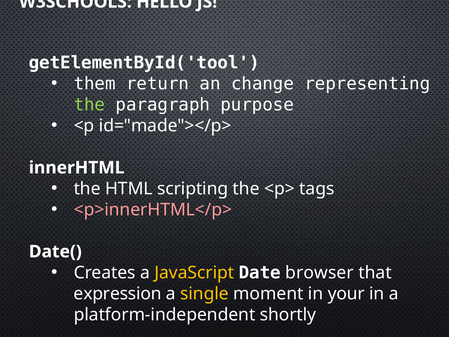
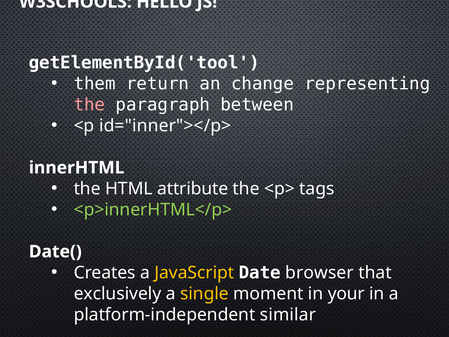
the at (89, 105) colour: light green -> pink
purpose: purpose -> between
id="made"></p>: id="made"></p> -> id="inner"></p>
scripting: scripting -> attribute
<p>innerHTML</p> colour: pink -> light green
expression: expression -> exclusively
shortly: shortly -> similar
